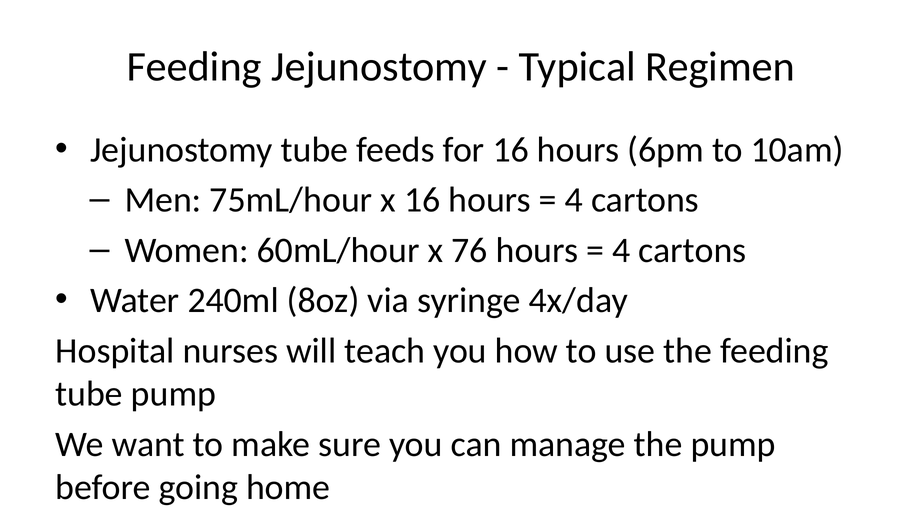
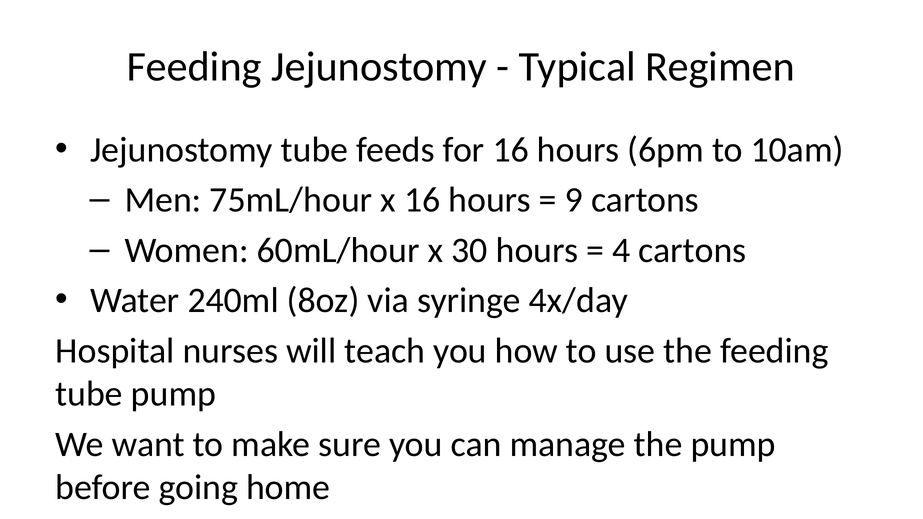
4 at (574, 200): 4 -> 9
76: 76 -> 30
